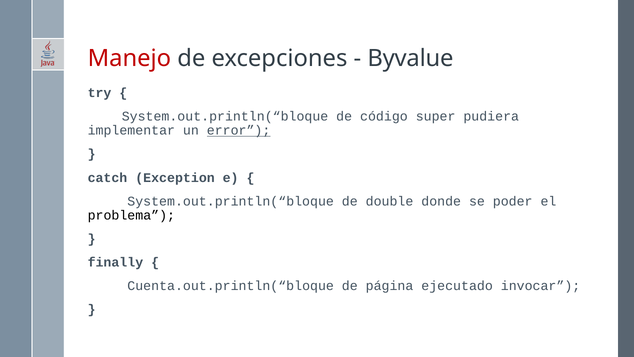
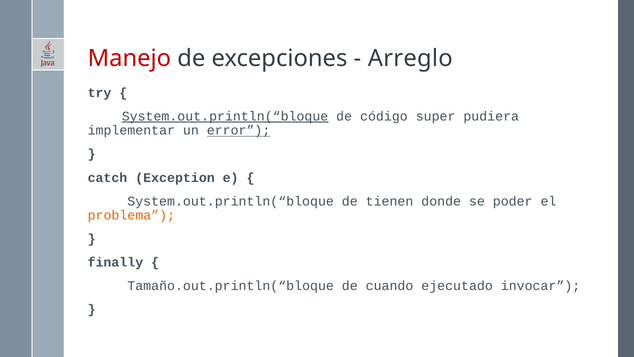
Byvalue: Byvalue -> Arreglo
System.out.println(“bloque at (225, 116) underline: none -> present
double: double -> tienen
problema colour: black -> orange
Cuenta.out.println(“bloque: Cuenta.out.println(“bloque -> Tamaño.out.println(“bloque
página: página -> cuando
